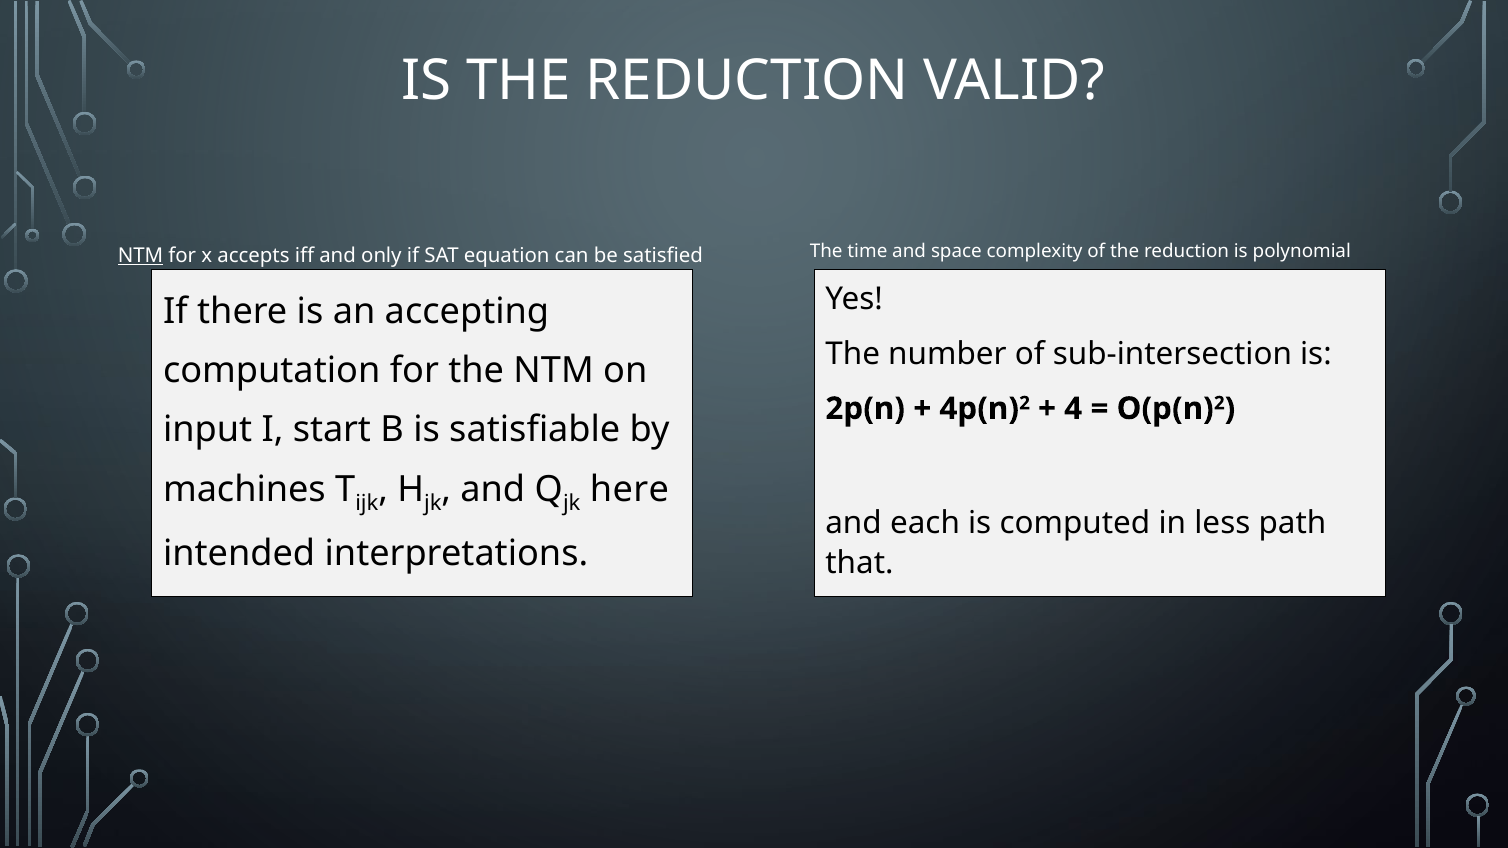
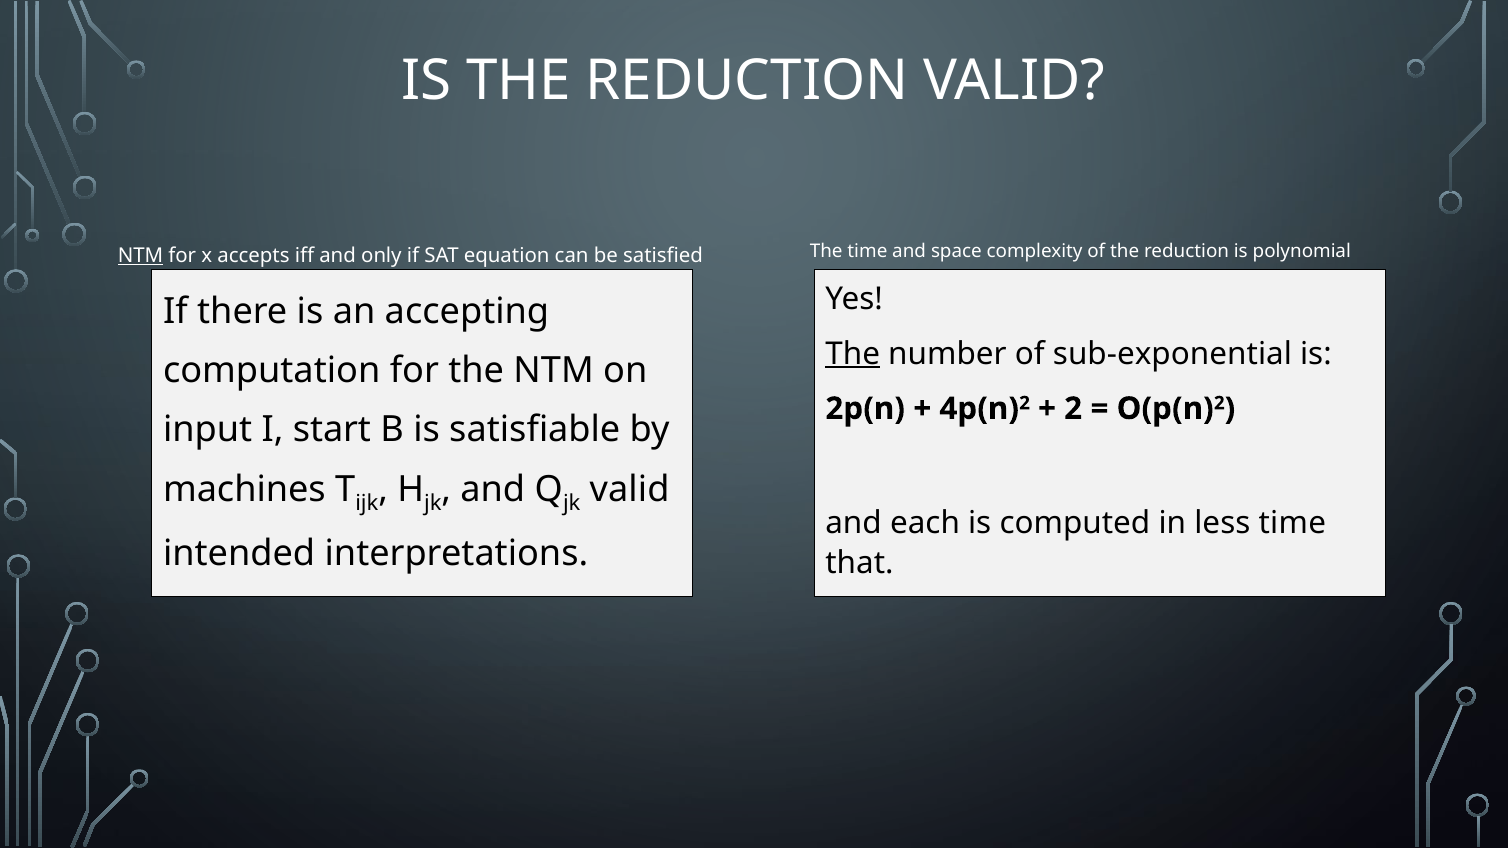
The at (853, 354) underline: none -> present
sub-intersection: sub-intersection -> sub-exponential
4 at (1073, 409): 4 -> 2
here at (629, 490): here -> valid
less path: path -> time
